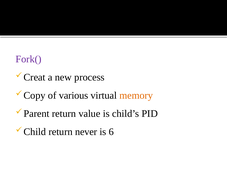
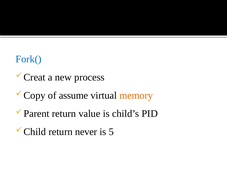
Fork( colour: purple -> blue
various: various -> assume
6: 6 -> 5
